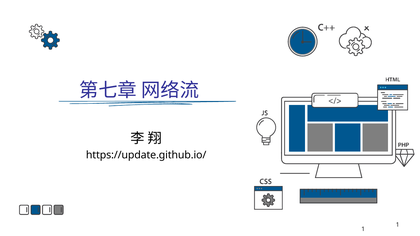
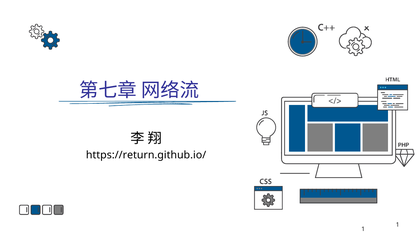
https://update.github.io/: https://update.github.io/ -> https://return.github.io/
